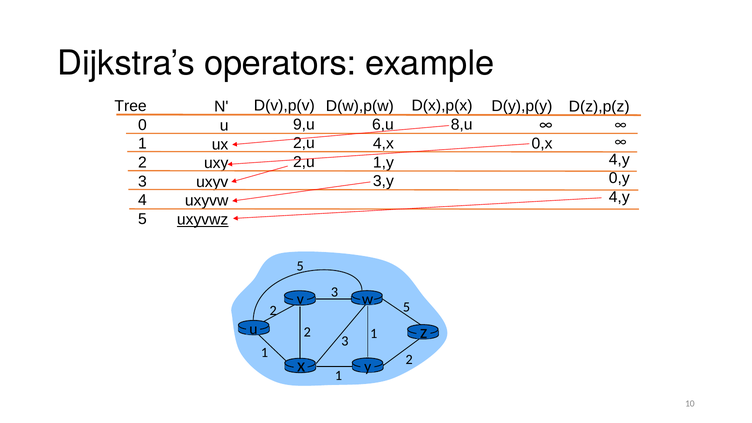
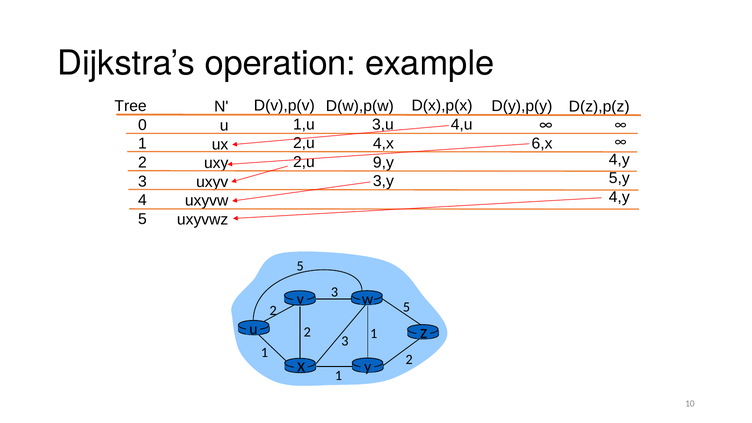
operators: operators -> operation
9,u: 9,u -> 1,u
8,u: 8,u -> 4,u
6,u: 6,u -> 3,u
0,x: 0,x -> 6,x
1,y: 1,y -> 9,y
0,y: 0,y -> 5,y
uxyvwz underline: present -> none
